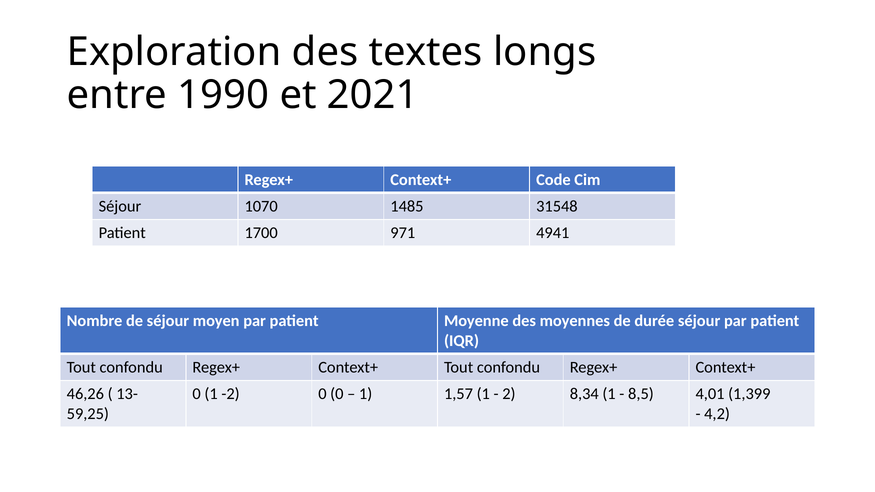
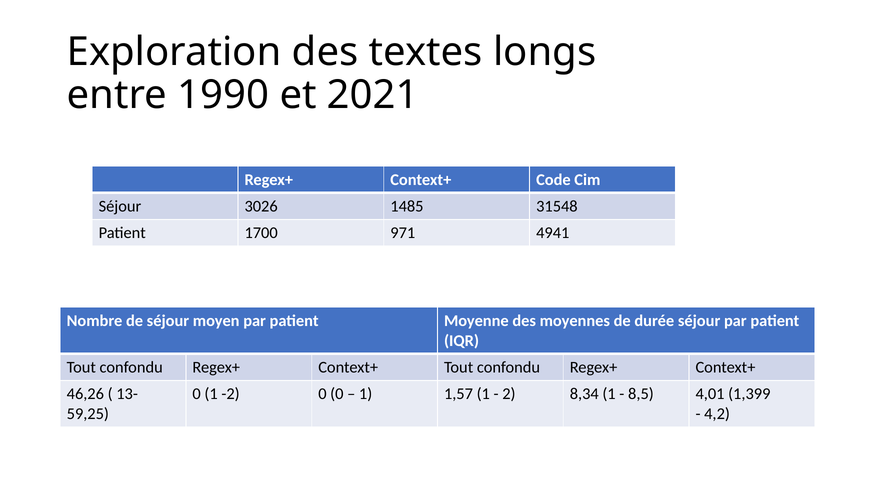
1070: 1070 -> 3026
